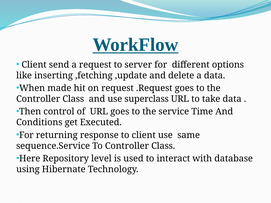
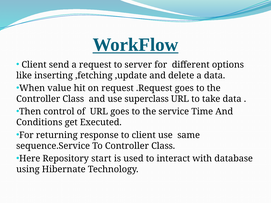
made: made -> value
level: level -> start
